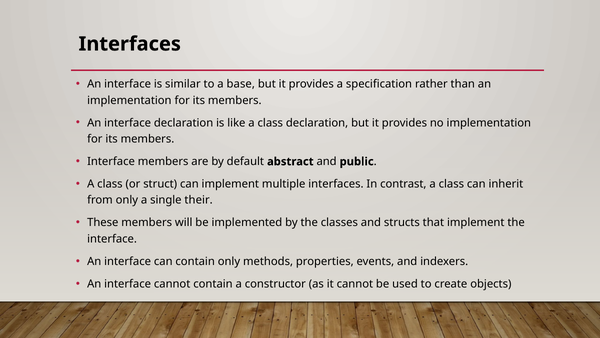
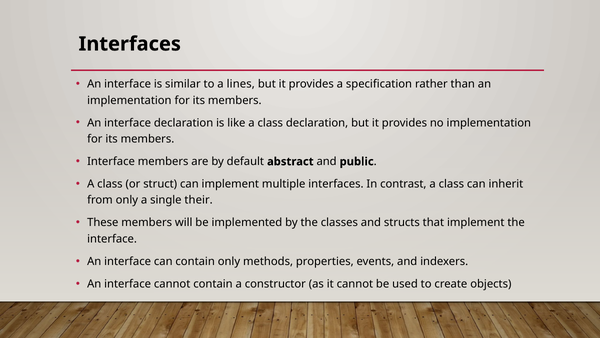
base: base -> lines
